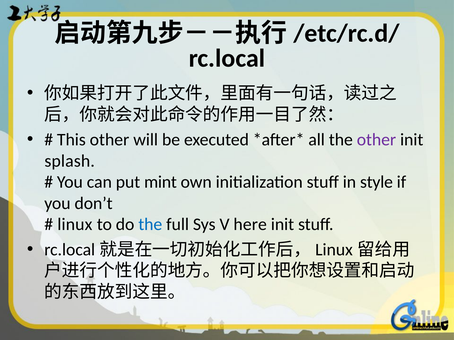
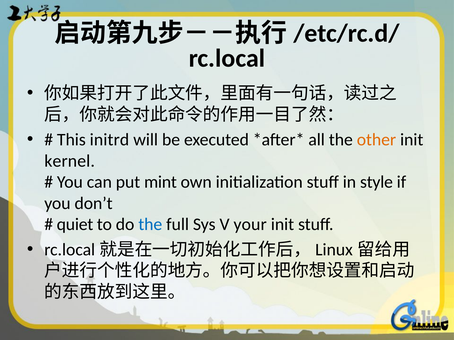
This other: other -> initrd
other at (376, 140) colour: purple -> orange
splash: splash -> kernel
linux: linux -> quiet
here: here -> your
